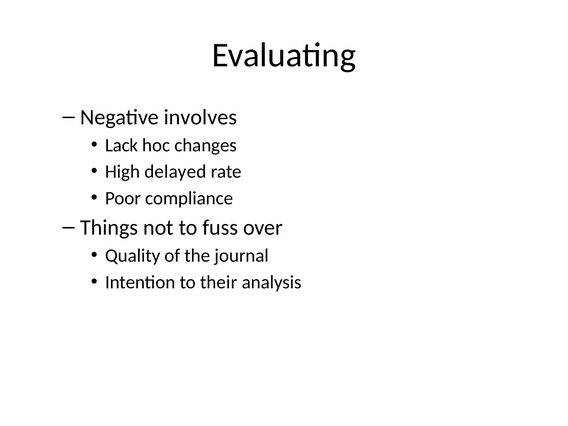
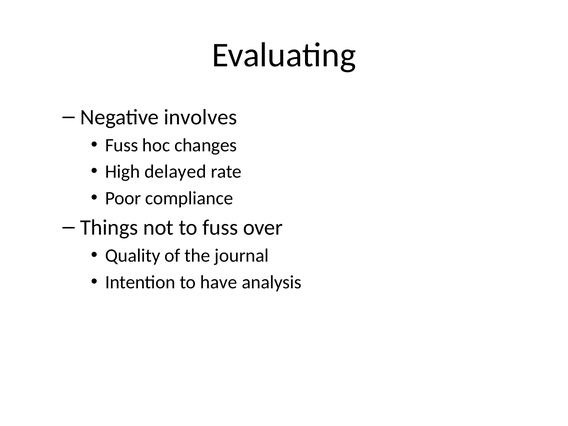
Lack at (122, 145): Lack -> Fuss
their: their -> have
